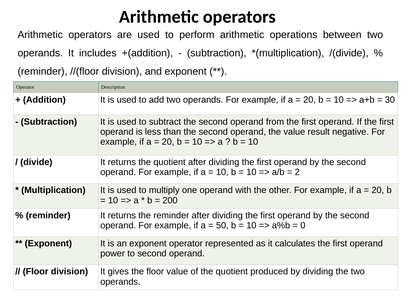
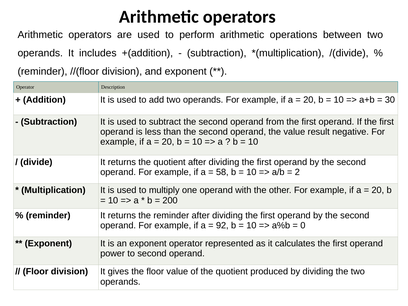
10 at (222, 172): 10 -> 58
50: 50 -> 92
